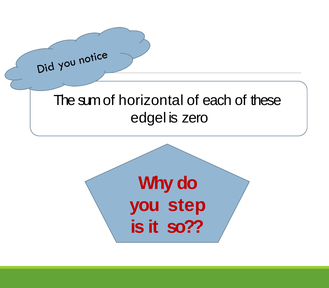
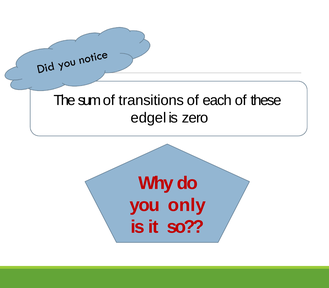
horizontal: horizontal -> transitions
step: step -> only
